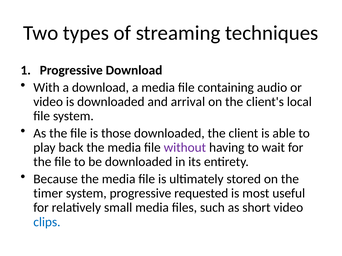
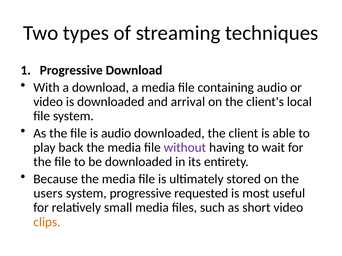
is those: those -> audio
timer: timer -> users
clips colour: blue -> orange
